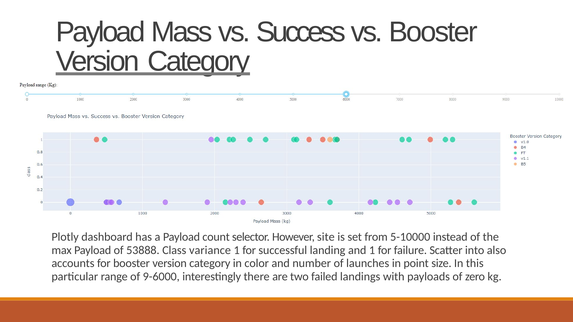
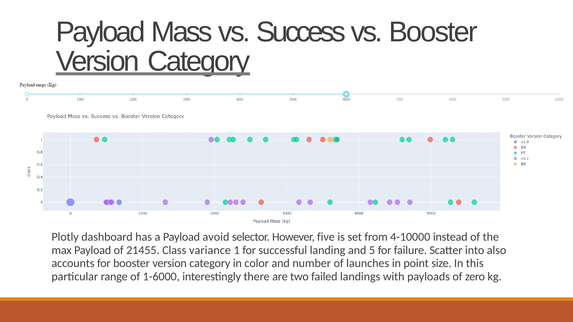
count: count -> avoid
site: site -> five
5-10000: 5-10000 -> 4-10000
53888: 53888 -> 21455
and 1: 1 -> 5
9-6000: 9-6000 -> 1-6000
